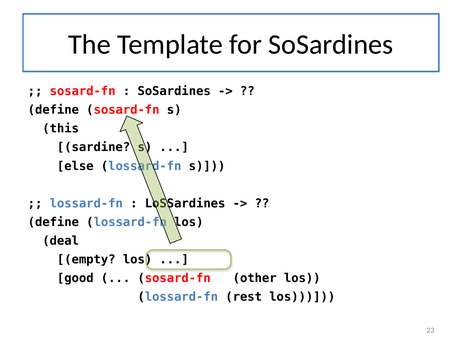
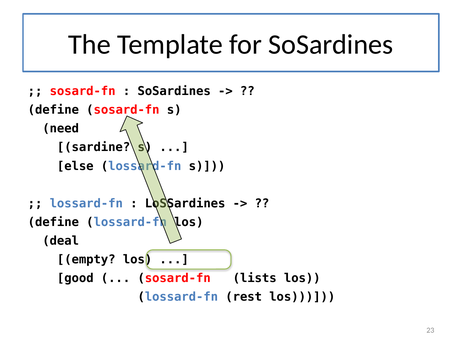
this: this -> need
other: other -> lists
